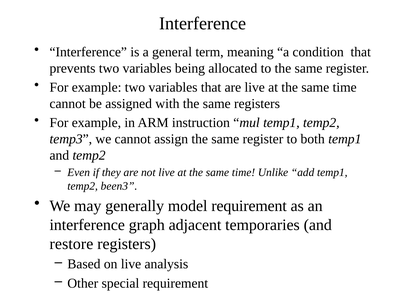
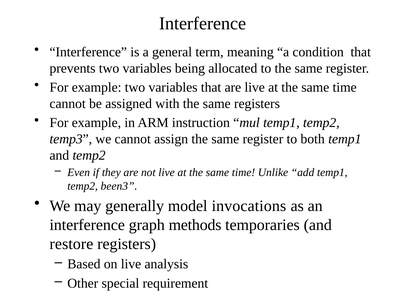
model requirement: requirement -> invocations
adjacent: adjacent -> methods
